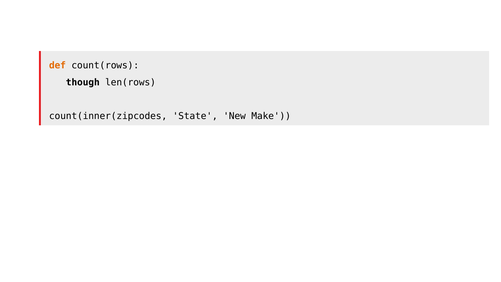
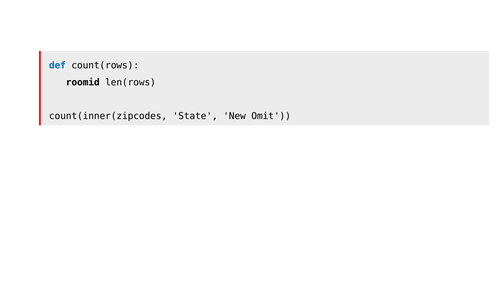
def colour: orange -> blue
though: though -> roomid
Make: Make -> Omit
